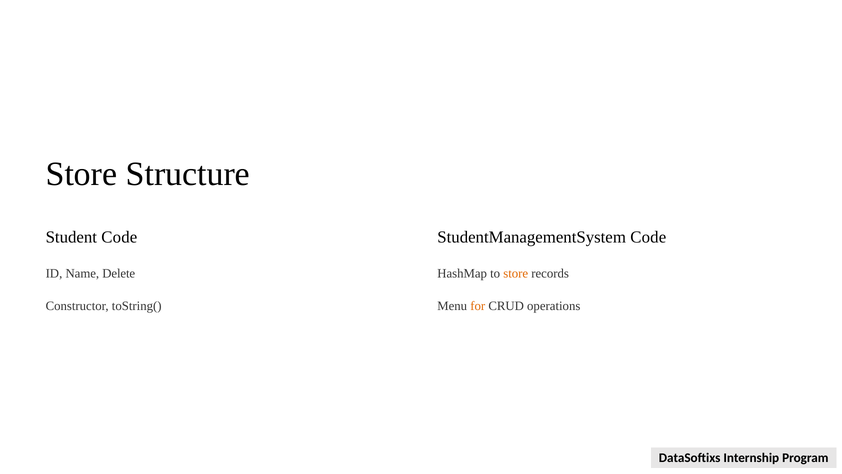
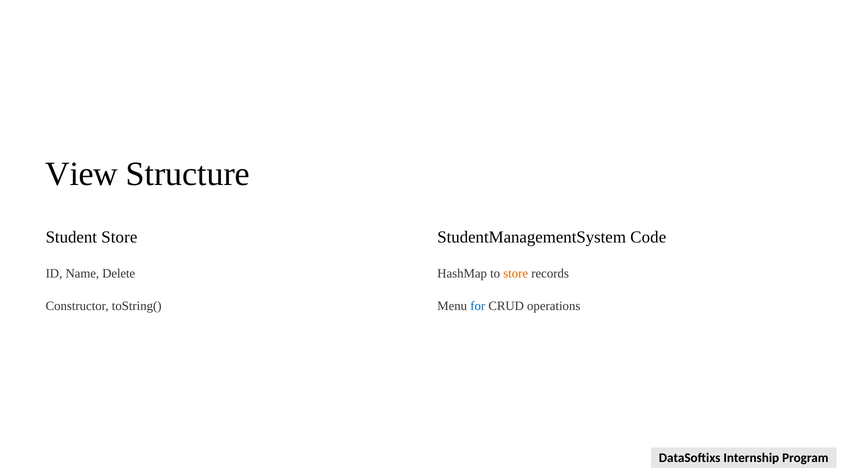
Store at (81, 174): Store -> View
Student Code: Code -> Store
for colour: orange -> blue
